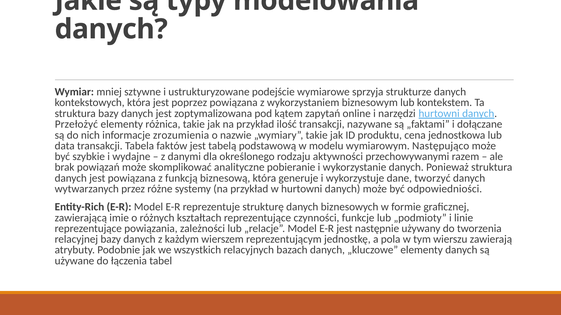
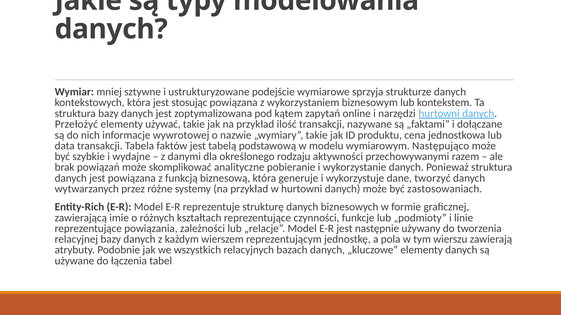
poprzez: poprzez -> stosując
różnica: różnica -> używać
zrozumienia: zrozumienia -> wywrotowej
odpowiedniości: odpowiedniości -> zastosowaniach
